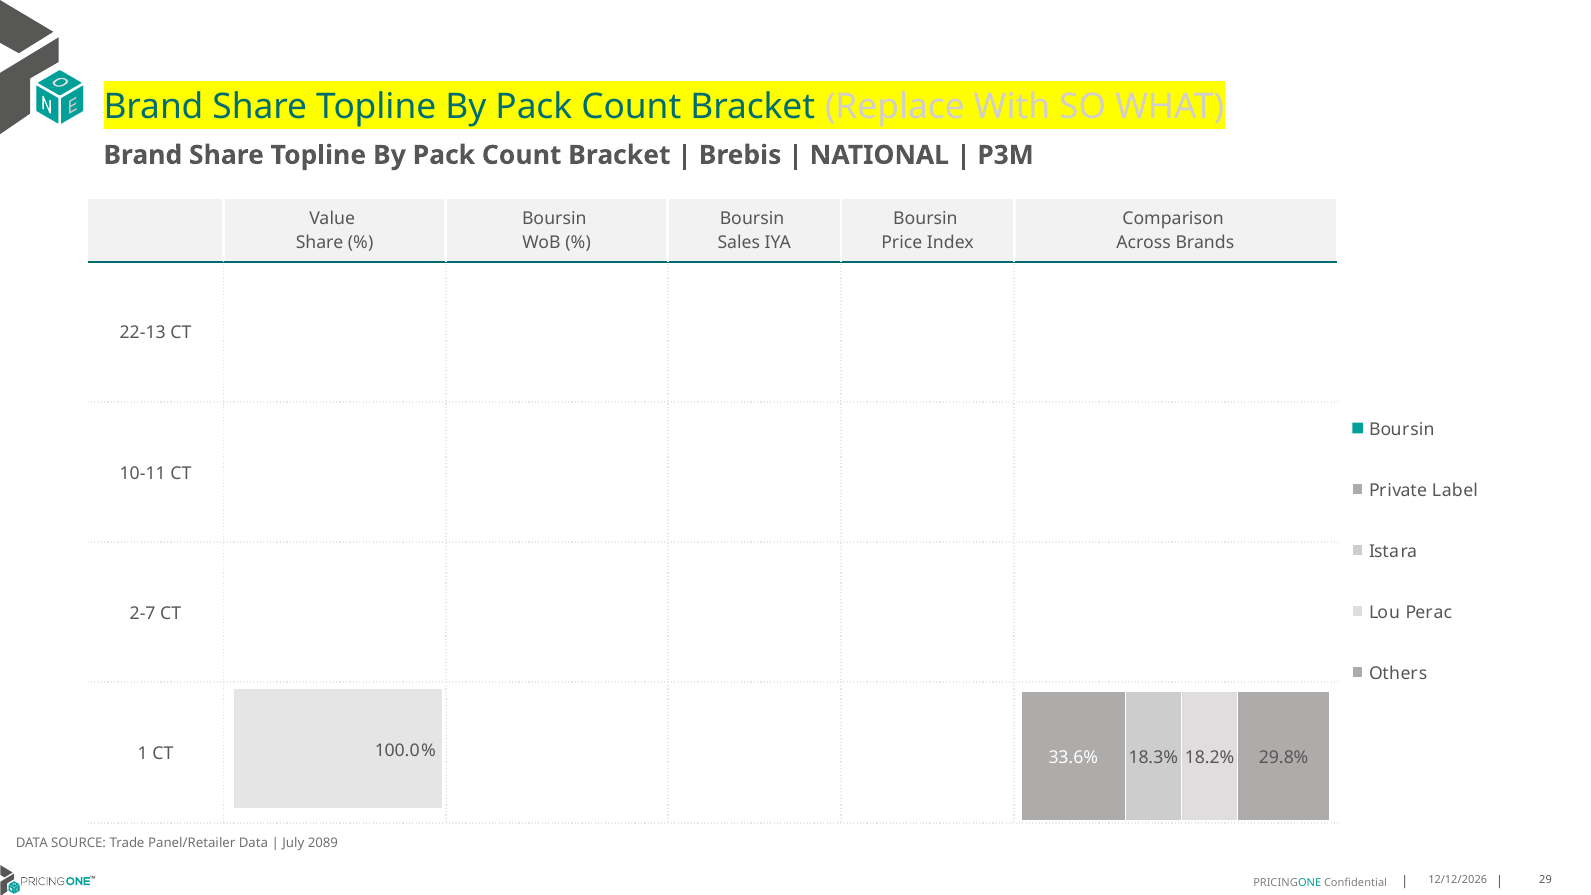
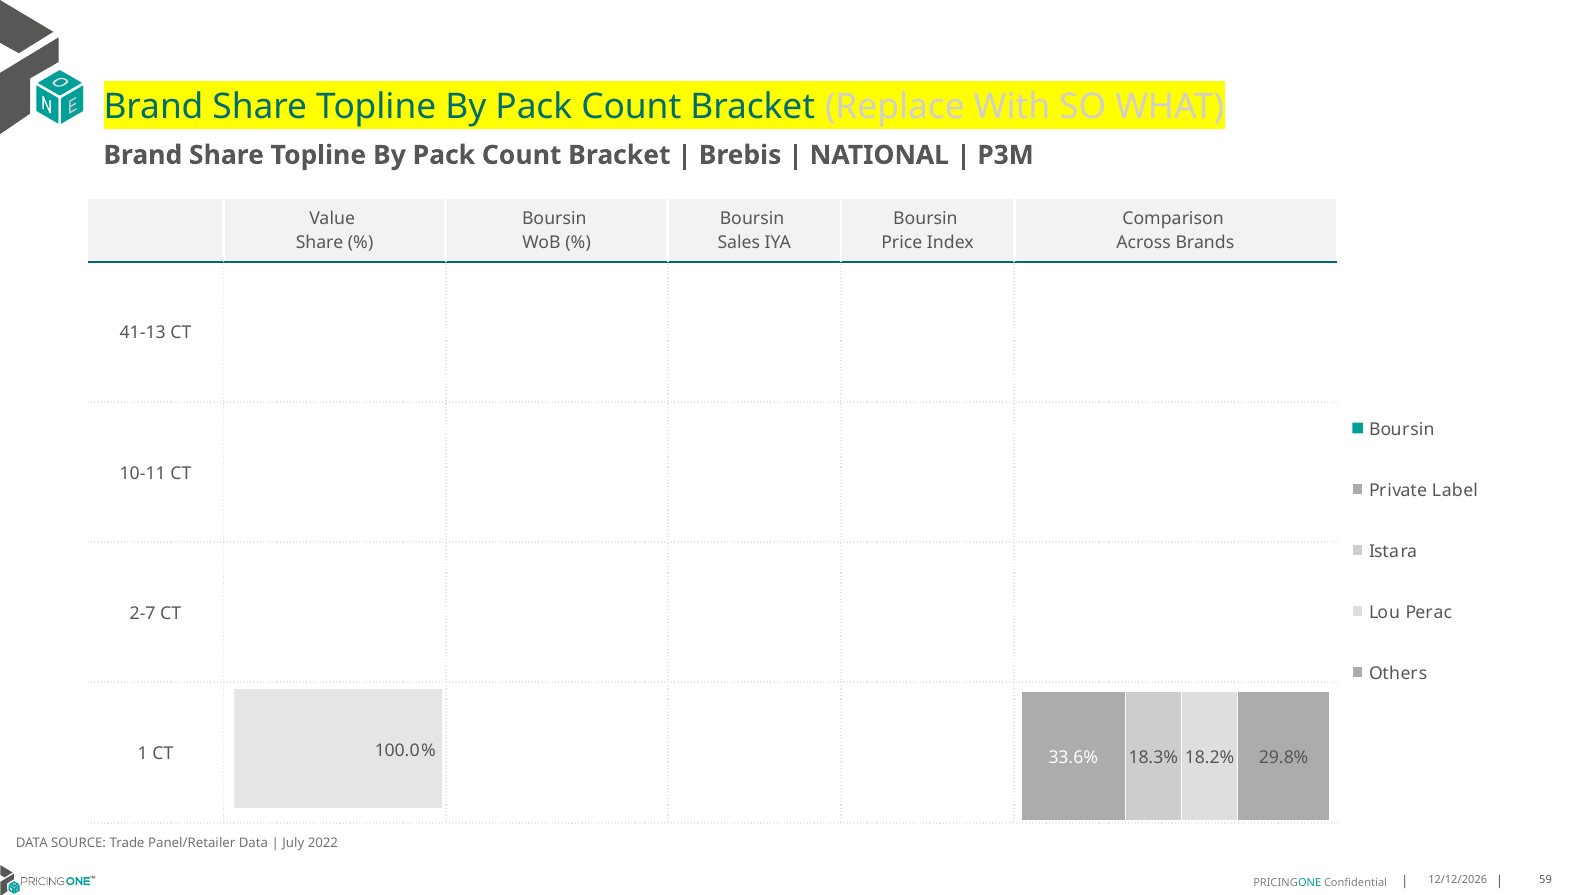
22-13: 22-13 -> 41-13
2089: 2089 -> 2022
29: 29 -> 59
